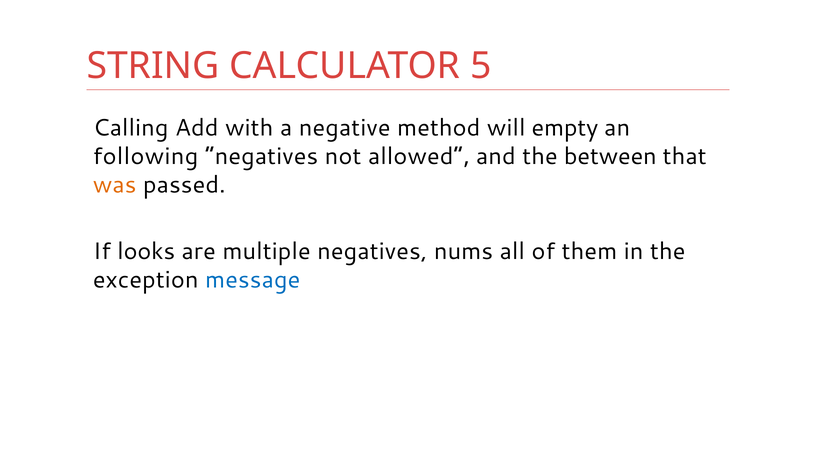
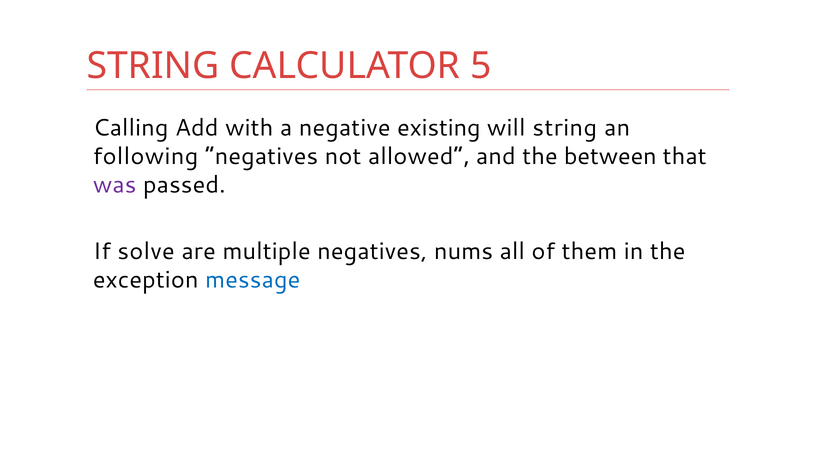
method: method -> existing
will empty: empty -> string
was colour: orange -> purple
looks: looks -> solve
